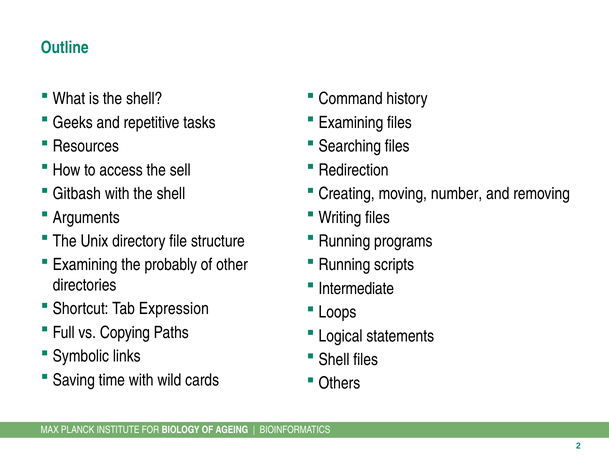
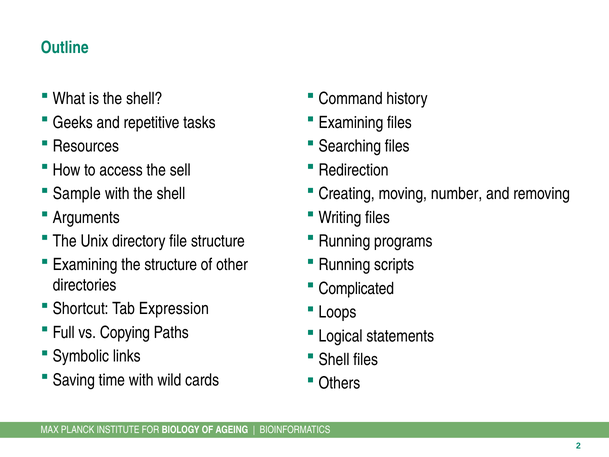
Gitbash: Gitbash -> Sample
the probably: probably -> structure
Intermediate: Intermediate -> Complicated
